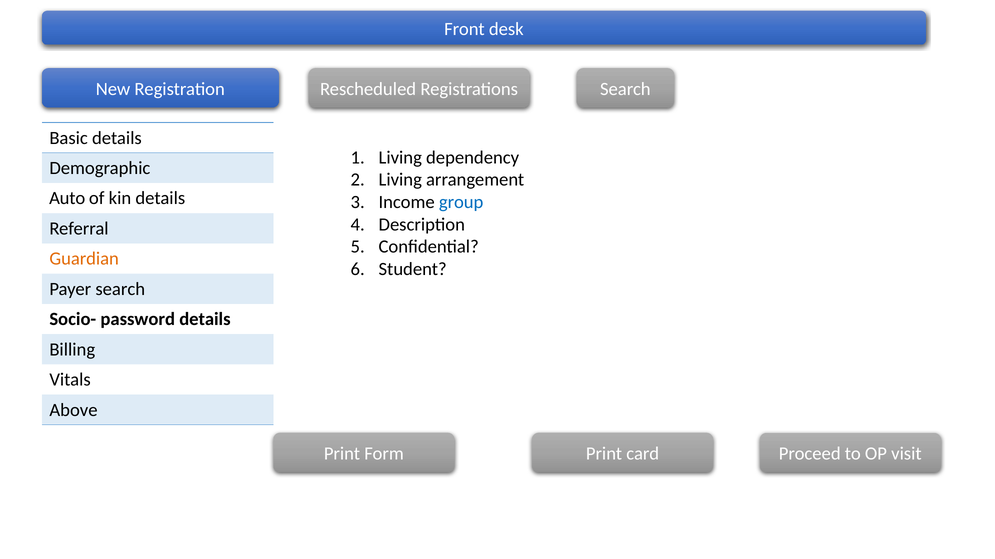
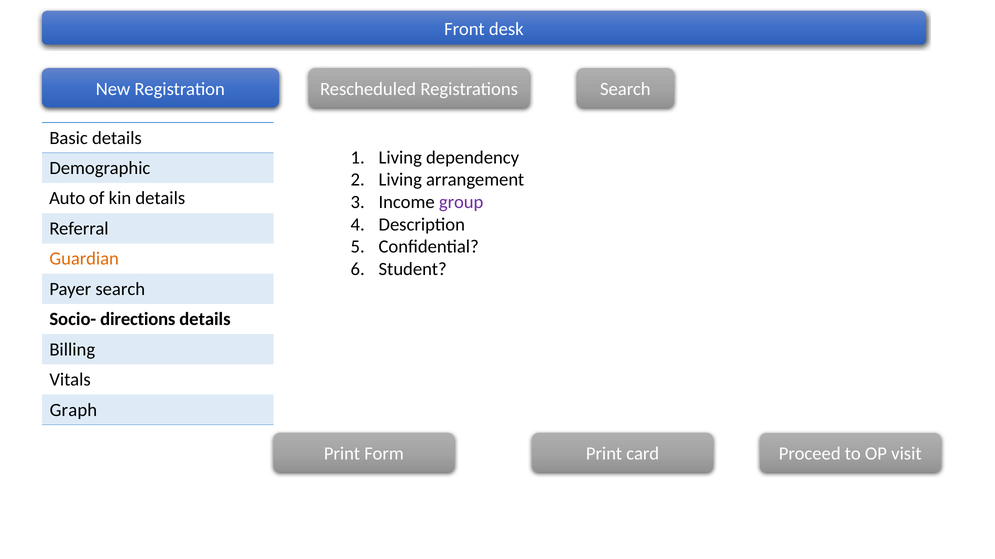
group colour: blue -> purple
password: password -> directions
Above: Above -> Graph
